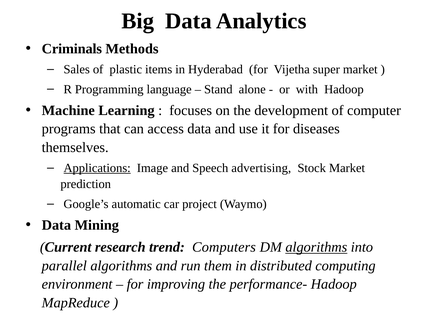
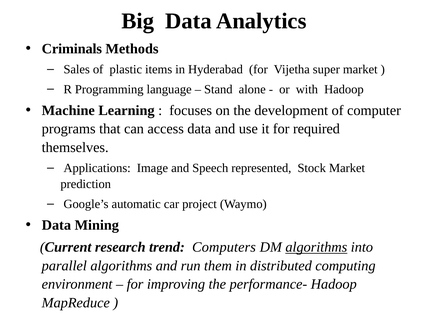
diseases: diseases -> required
Applications underline: present -> none
advertising: advertising -> represented
